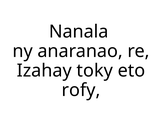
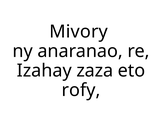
Nanala: Nanala -> Mivory
toky: toky -> zaza
